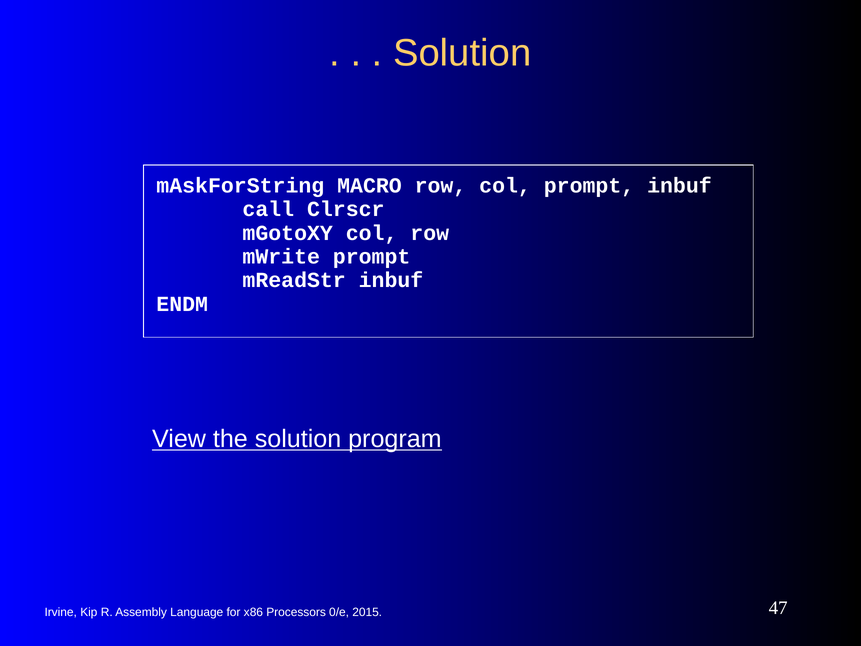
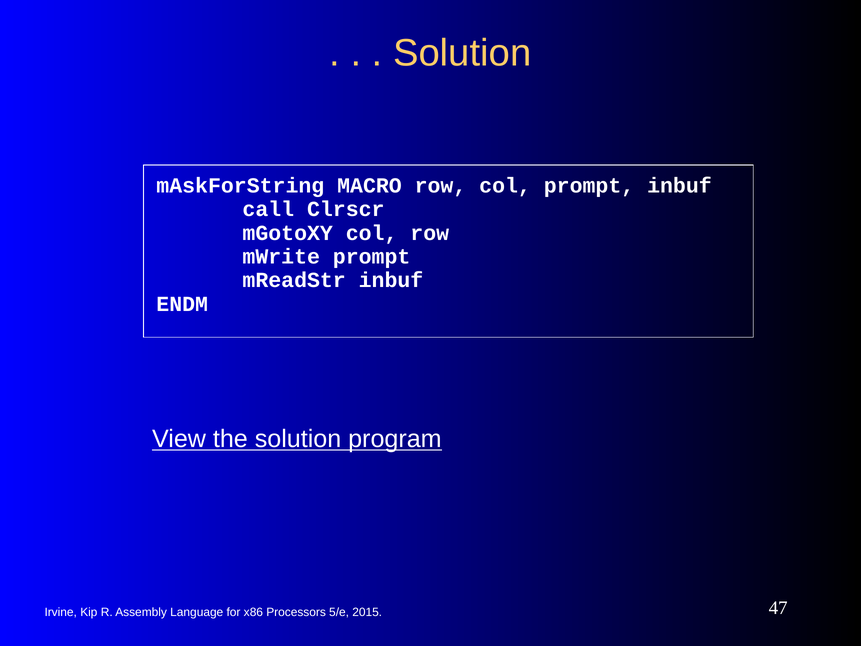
0/e: 0/e -> 5/e
